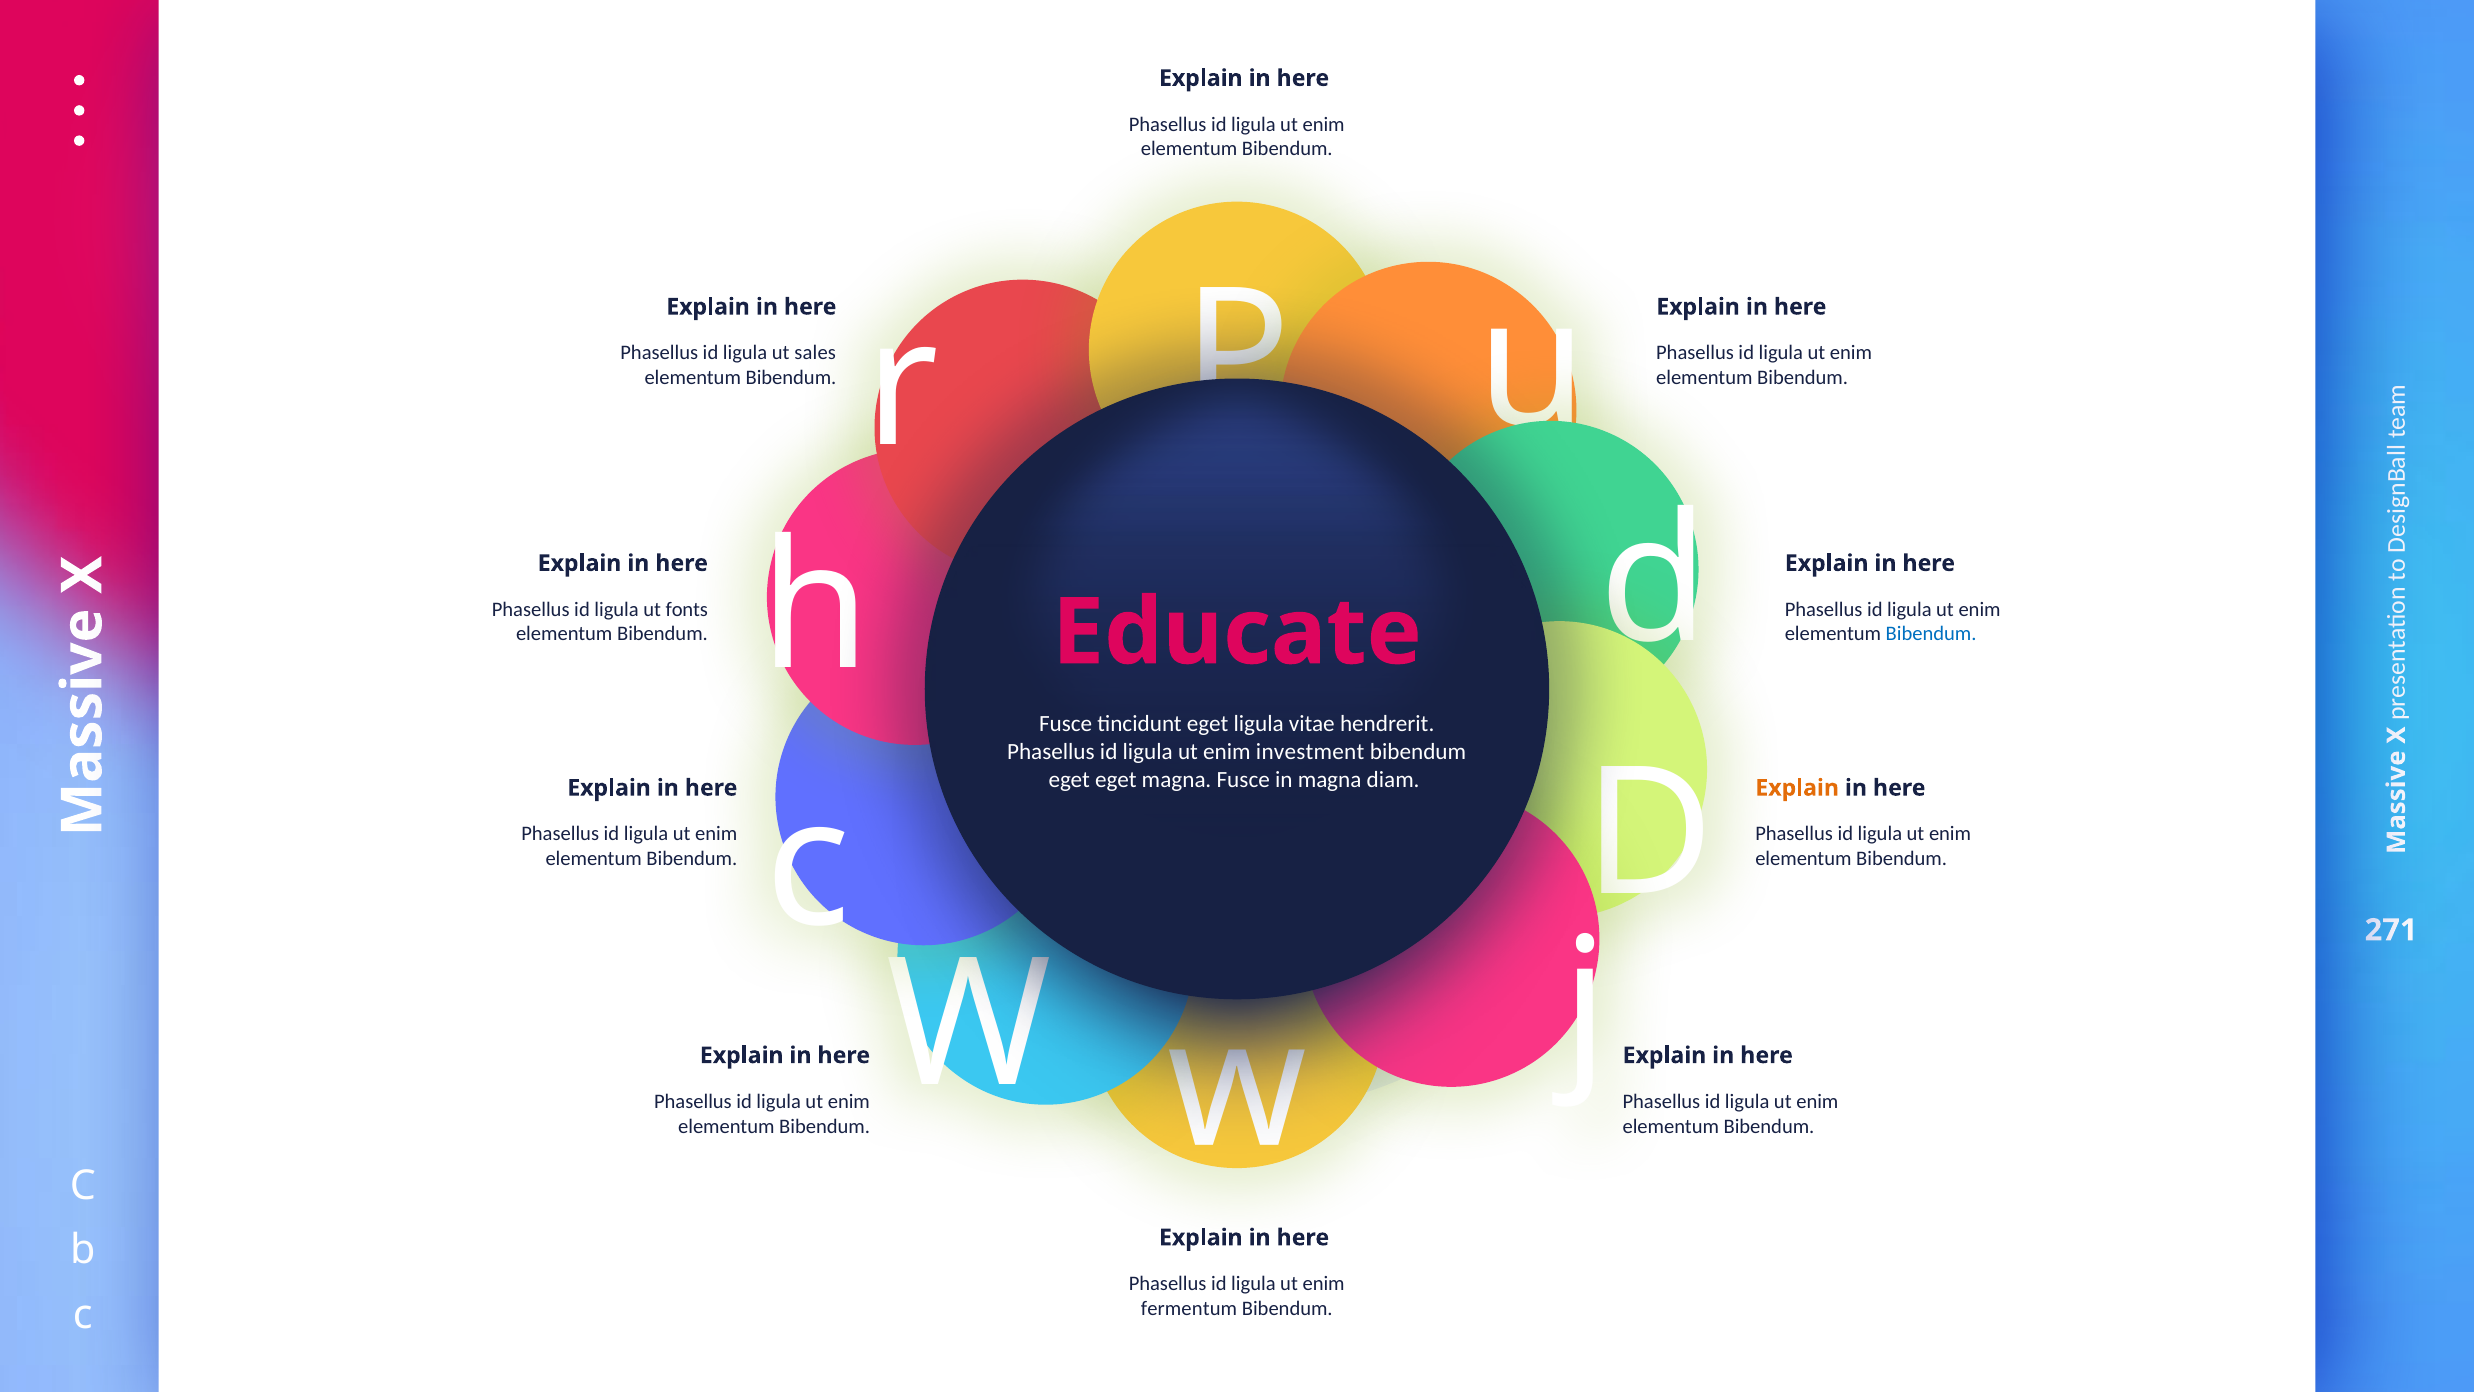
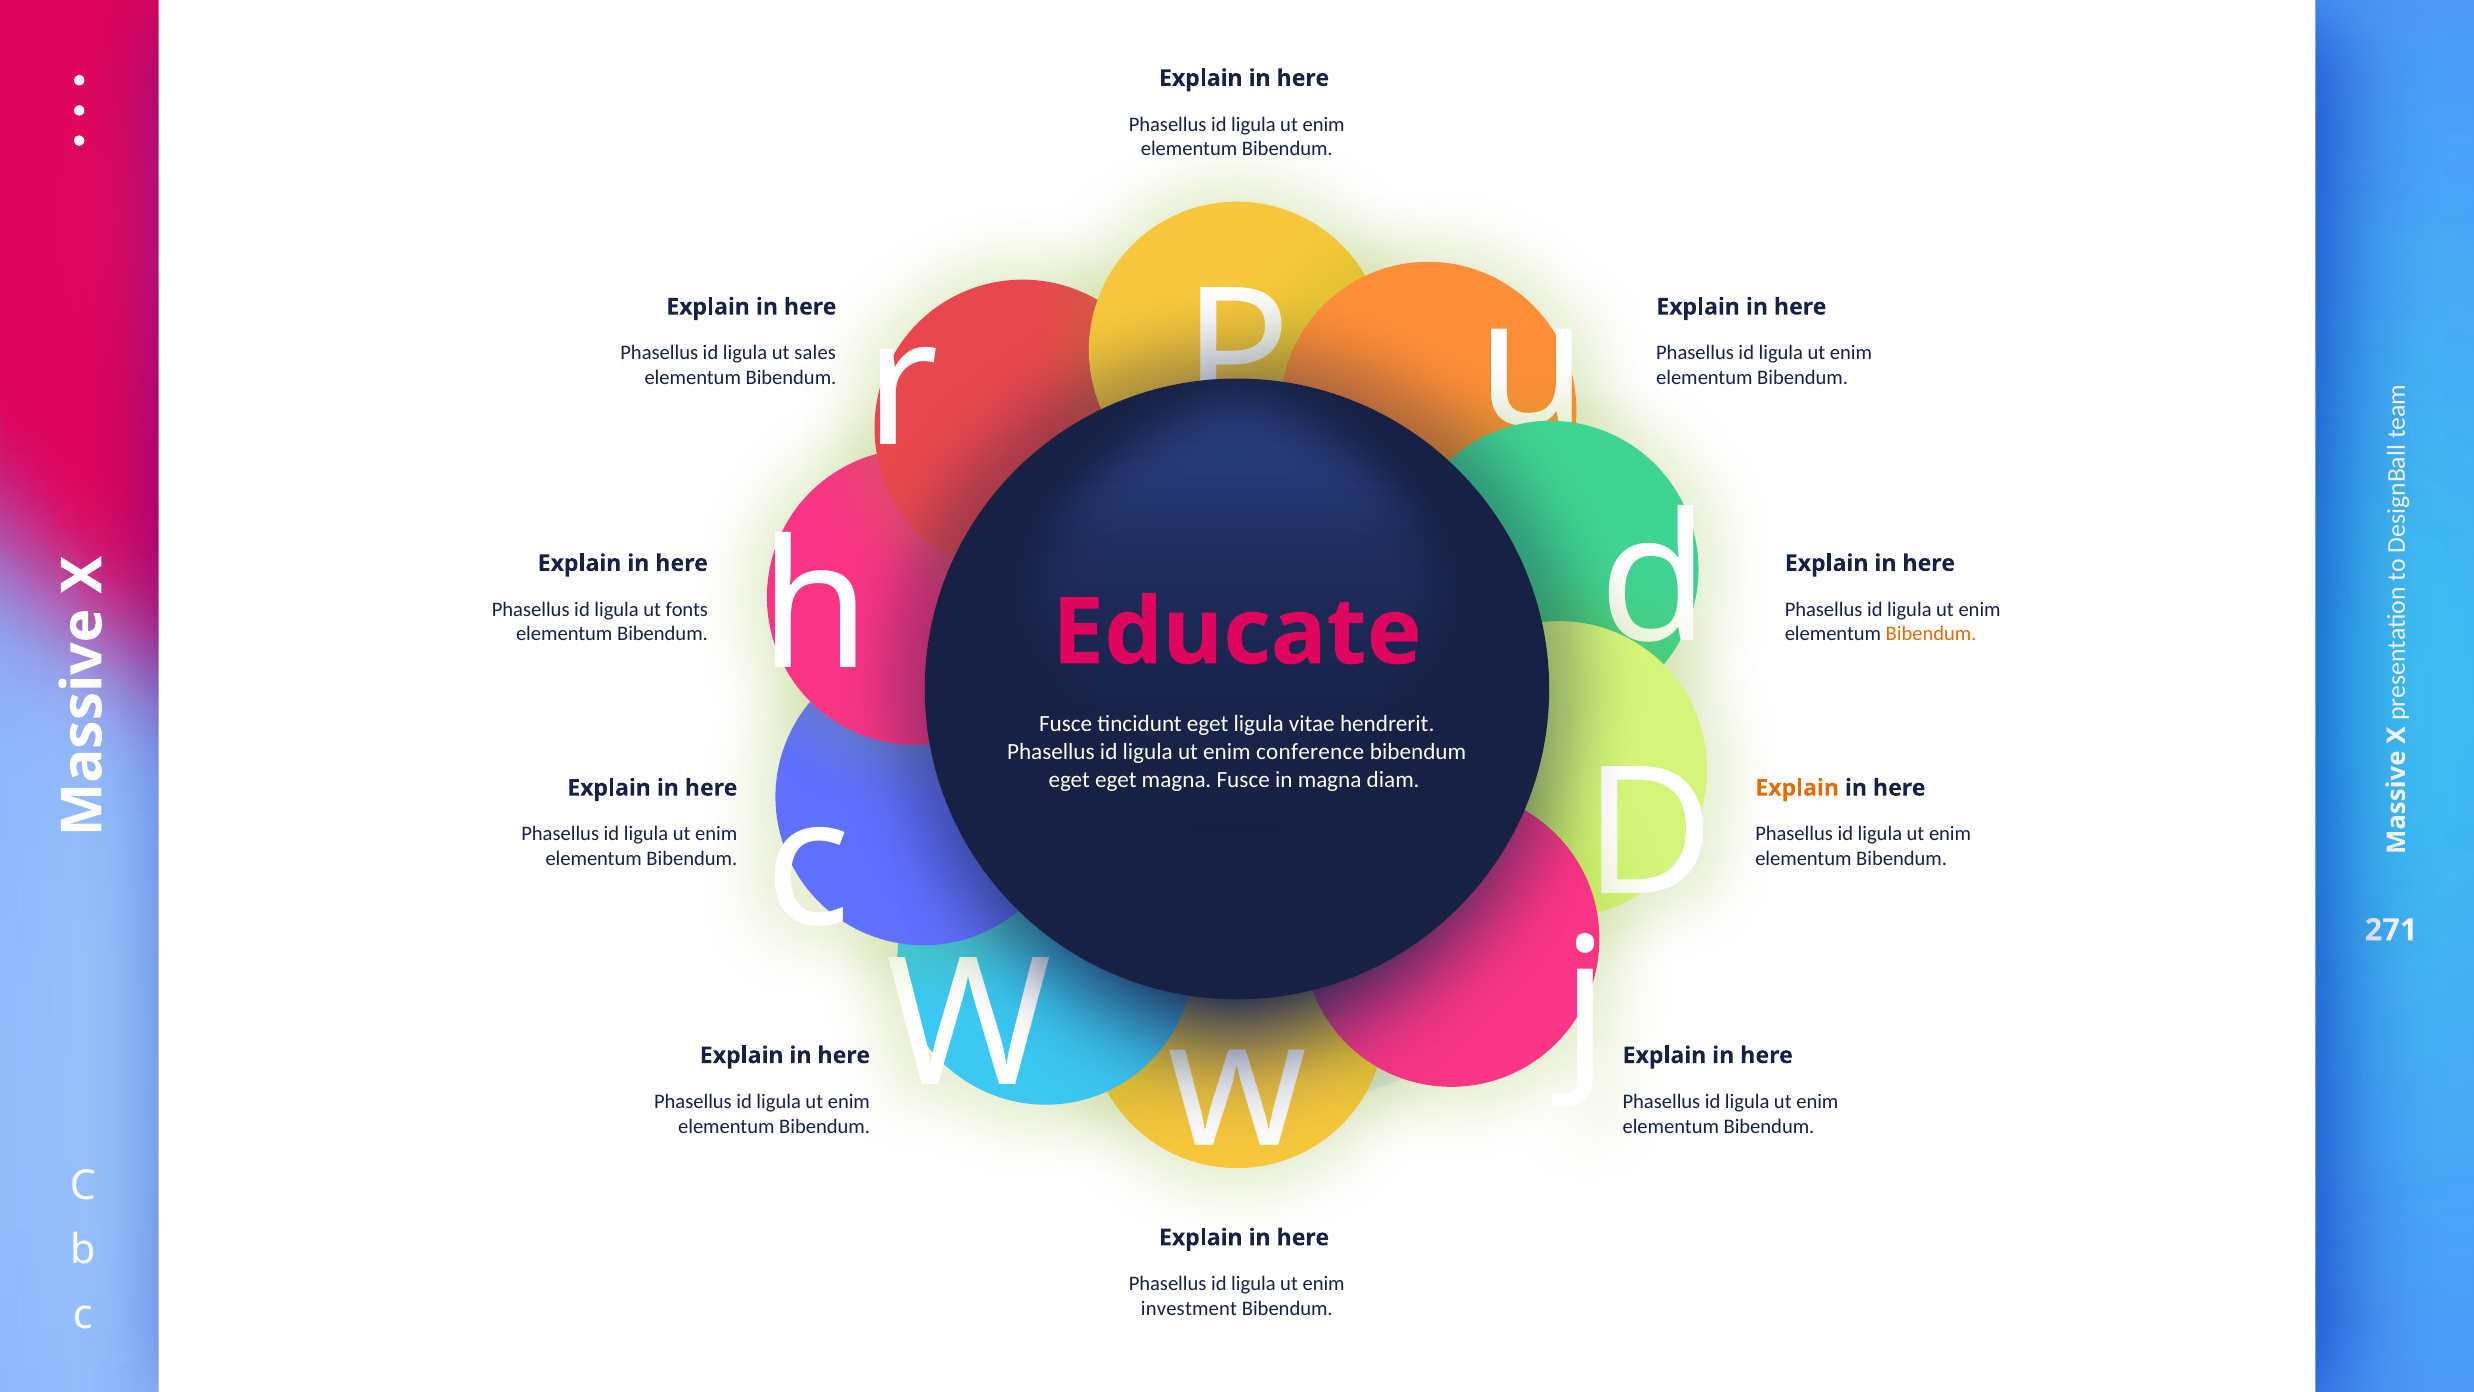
Bibendum at (1931, 634) colour: blue -> orange
investment: investment -> conference
fermentum: fermentum -> investment
